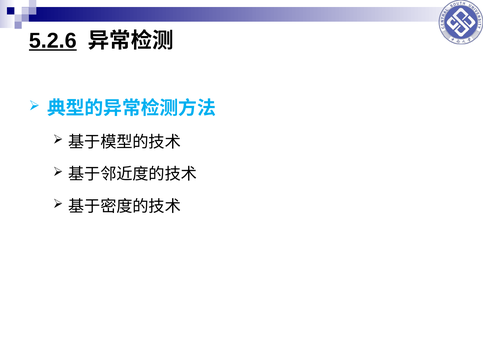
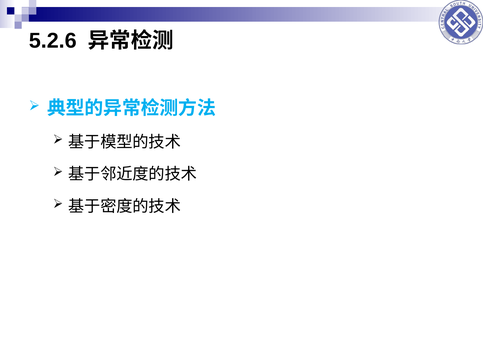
5.2.6 underline: present -> none
